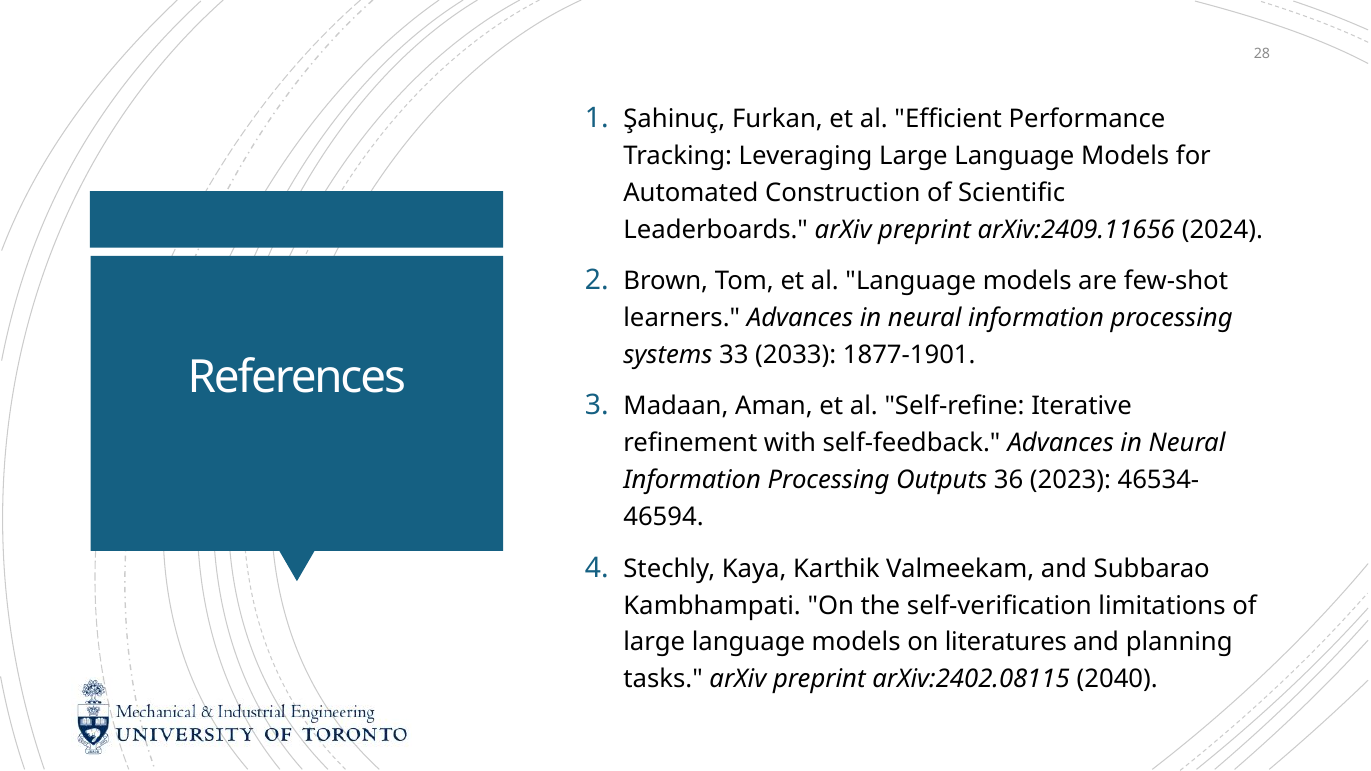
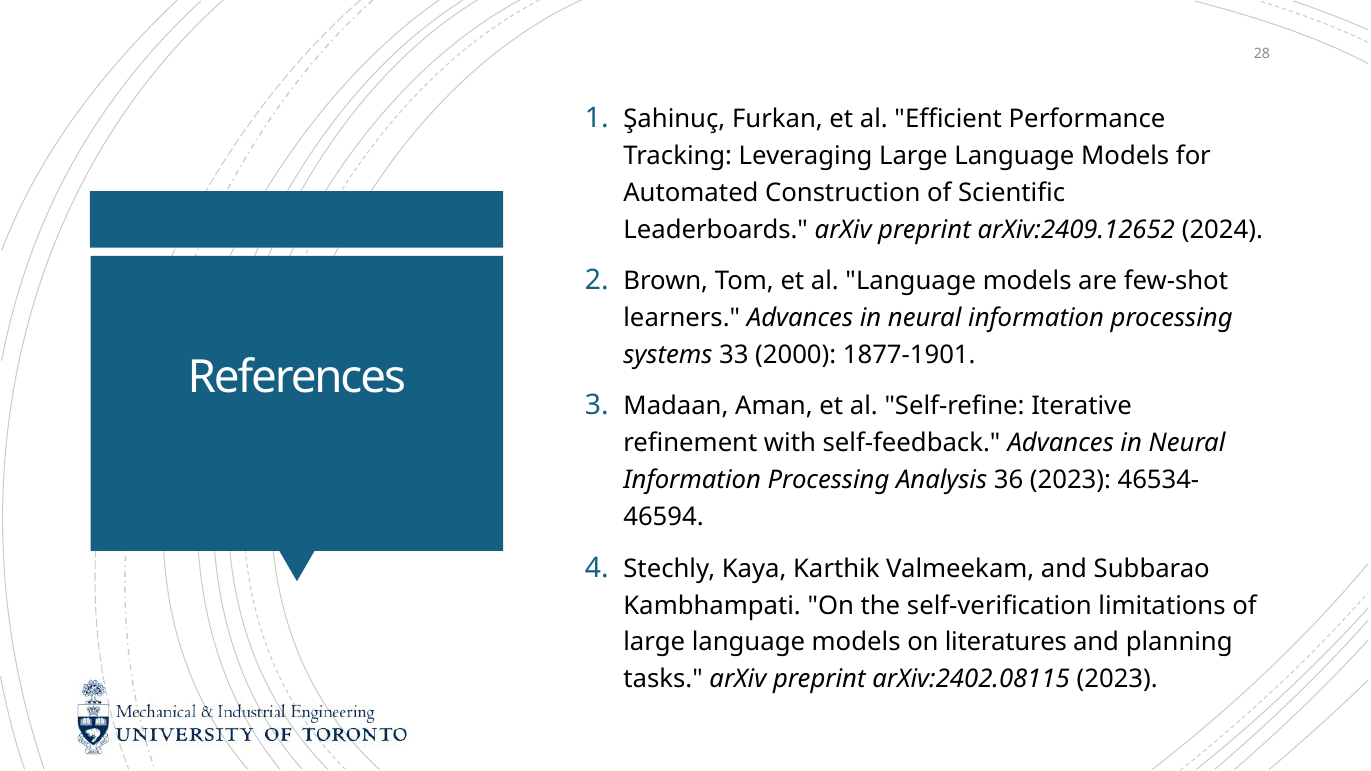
arXiv:2409.11656: arXiv:2409.11656 -> arXiv:2409.12652
2033: 2033 -> 2000
Outputs: Outputs -> Analysis
arXiv:2402.08115 2040: 2040 -> 2023
